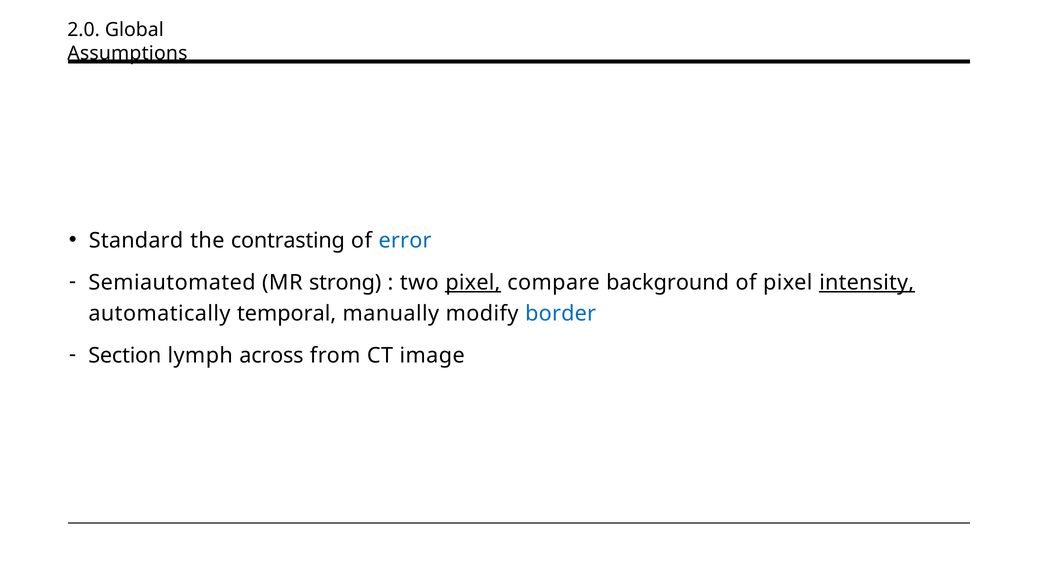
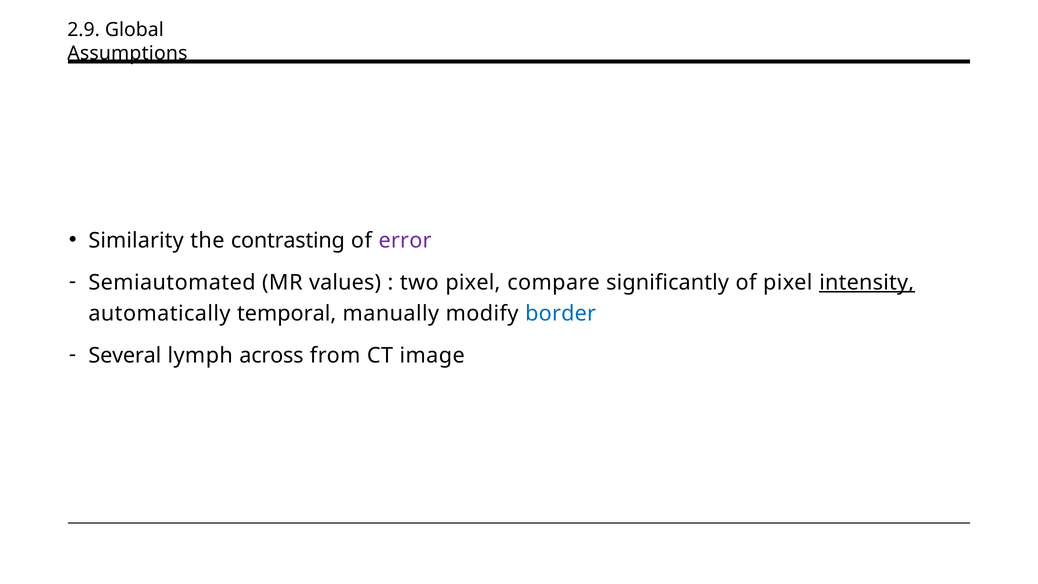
2.0: 2.0 -> 2.9
Standard: Standard -> Similarity
error colour: blue -> purple
strong: strong -> values
pixel at (473, 282) underline: present -> none
background: background -> significantly
Section: Section -> Several
